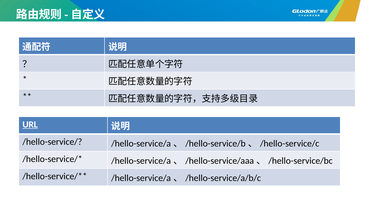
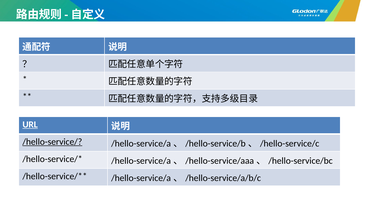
/hello-service/ underline: none -> present
